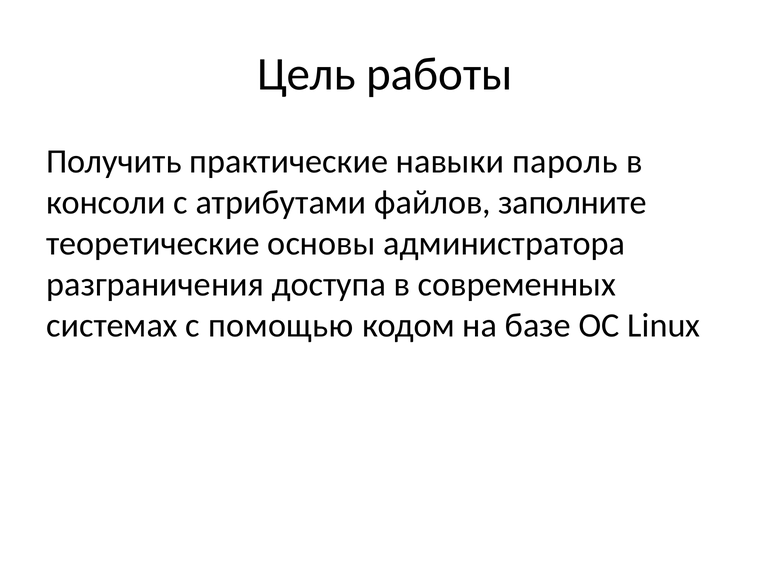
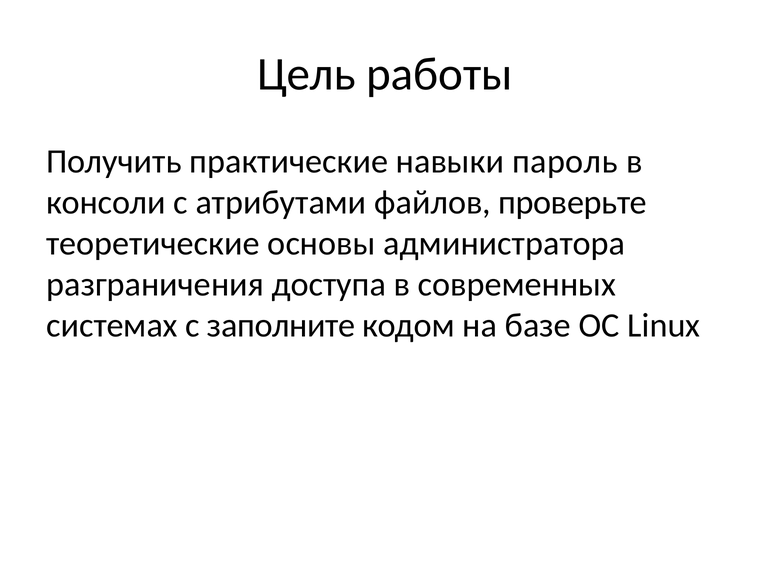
заполните: заполните -> проверьте
помощью: помощью -> заполните
